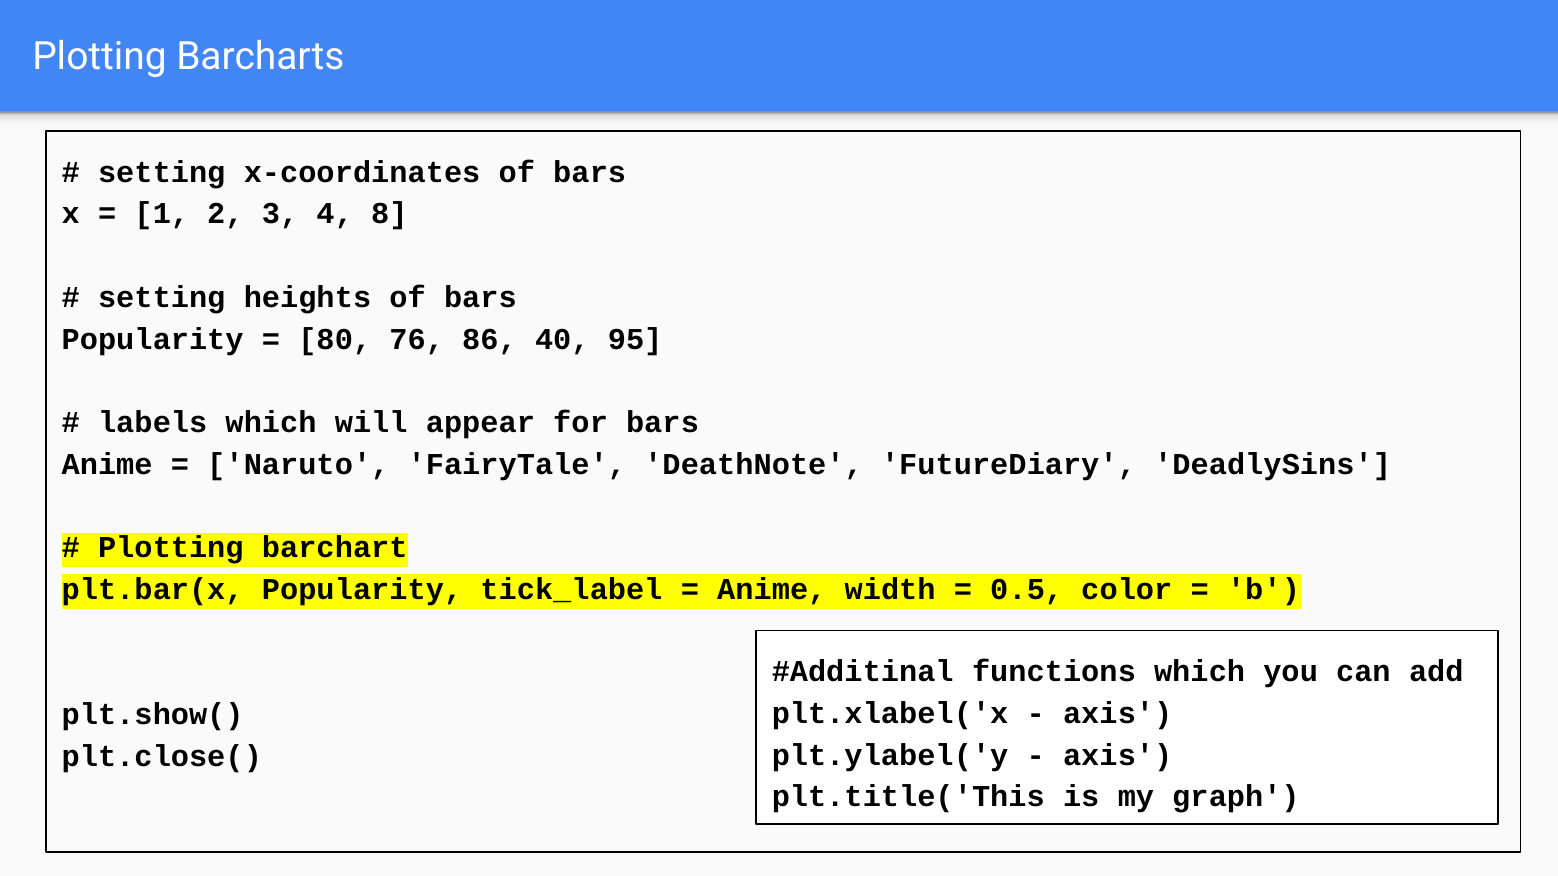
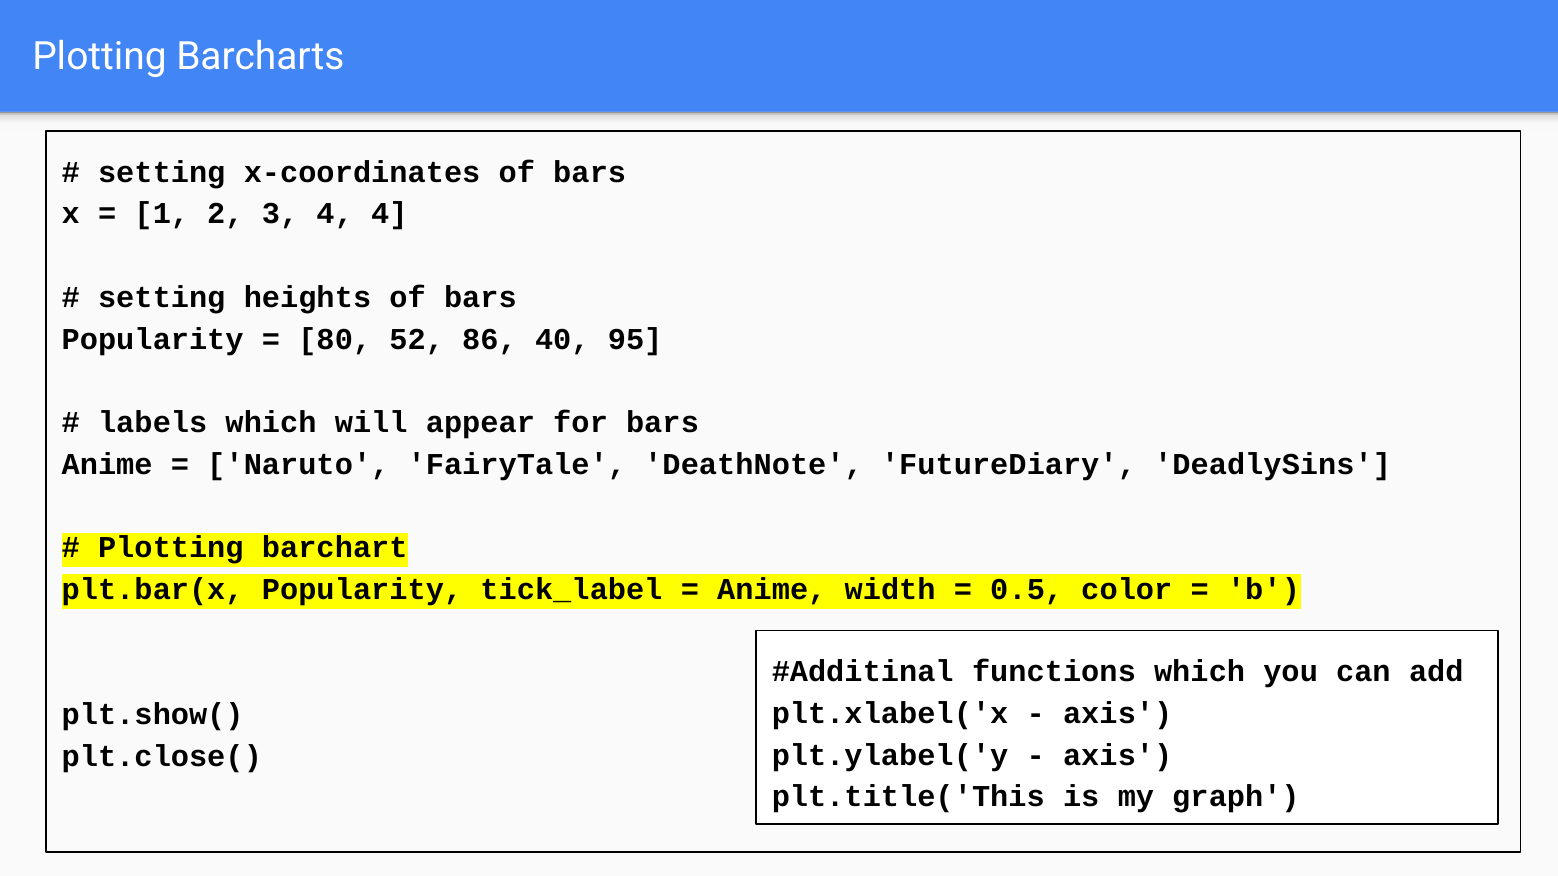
4 8: 8 -> 4
76: 76 -> 52
